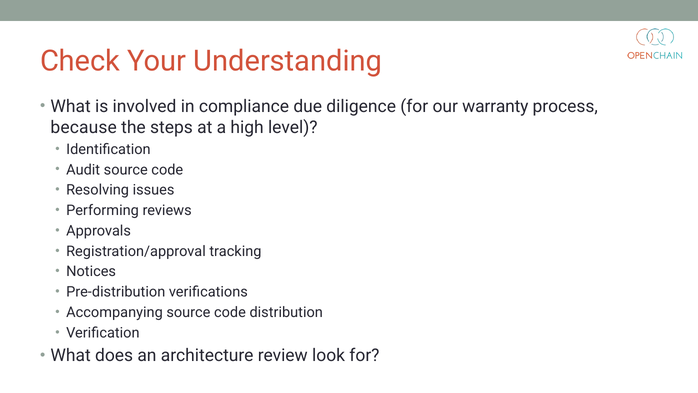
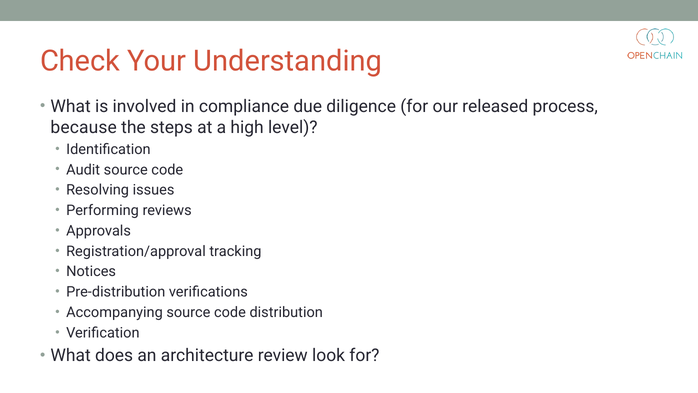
warranty: warranty -> released
